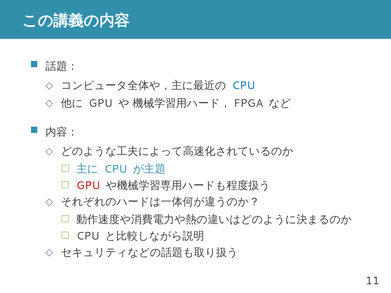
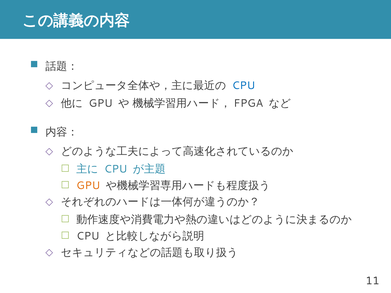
GPU at (88, 186) colour: red -> orange
